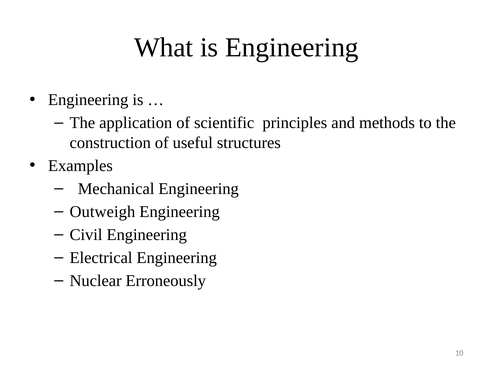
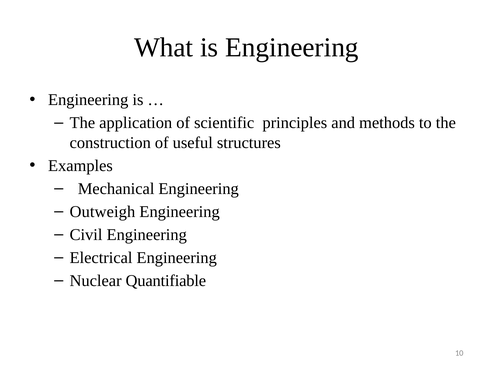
Erroneously: Erroneously -> Quantifiable
